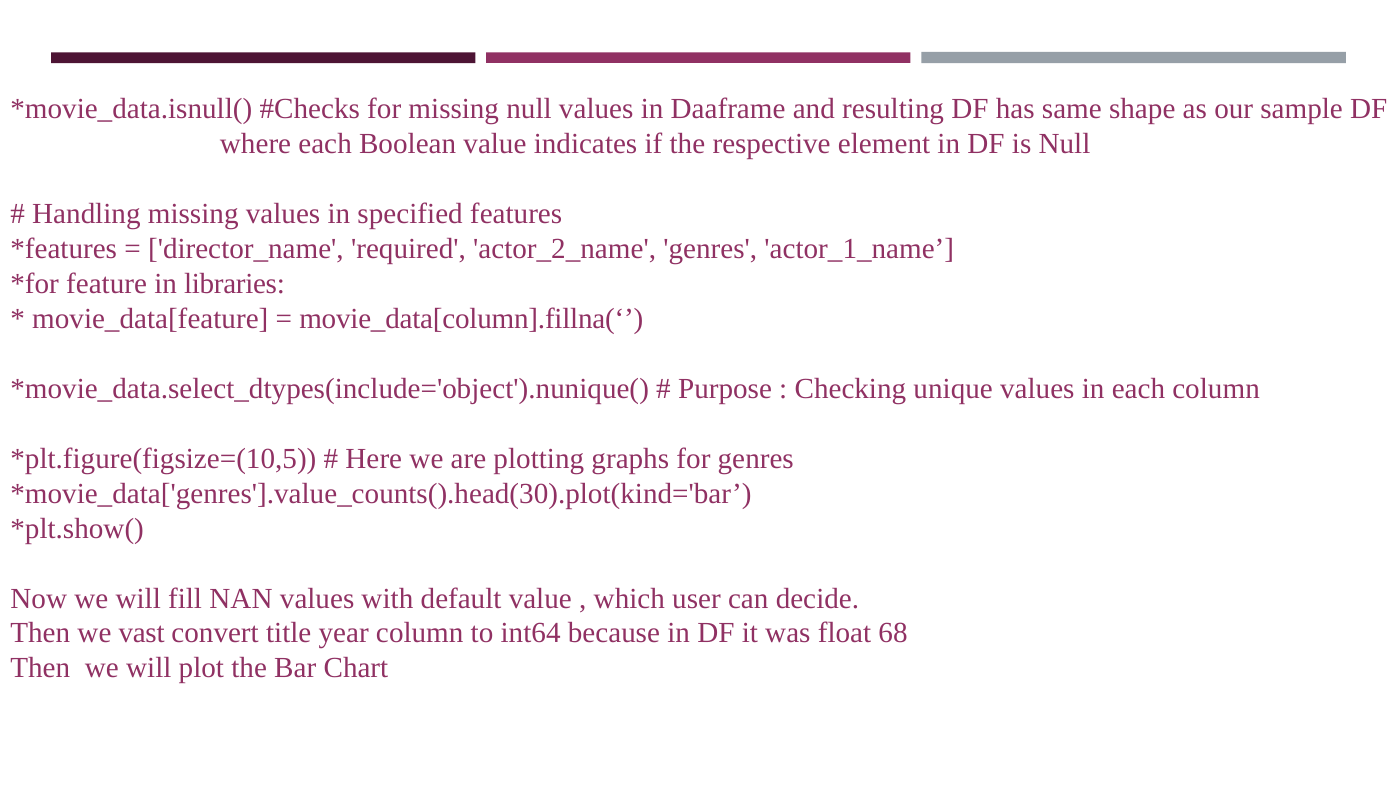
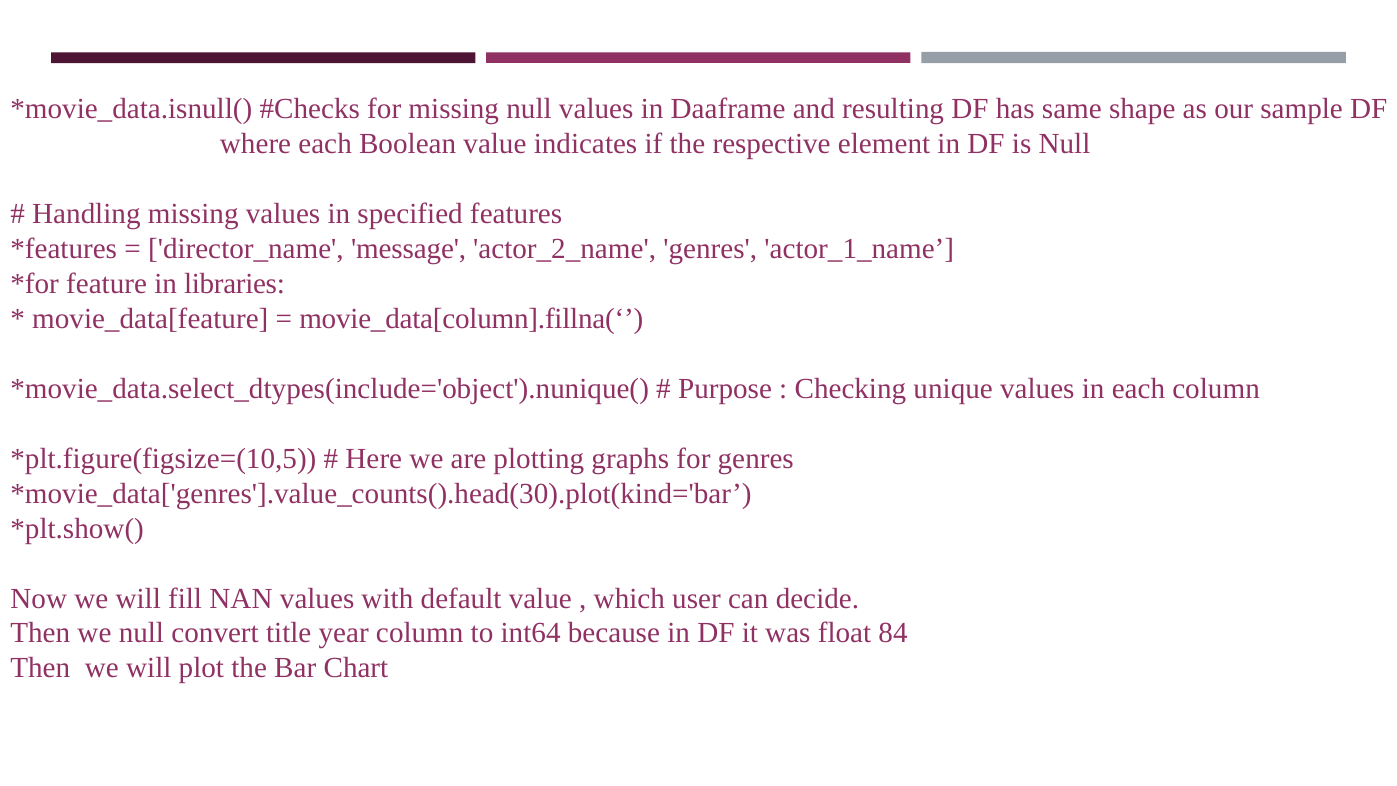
required: required -> message
we vast: vast -> null
68: 68 -> 84
